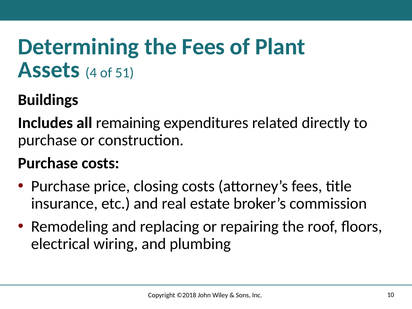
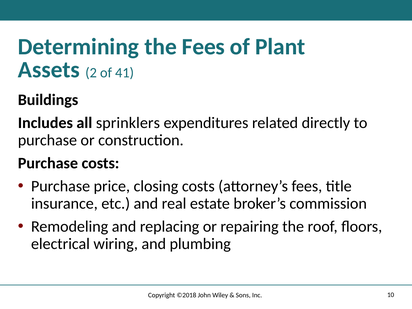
4: 4 -> 2
51: 51 -> 41
remaining: remaining -> sprinklers
